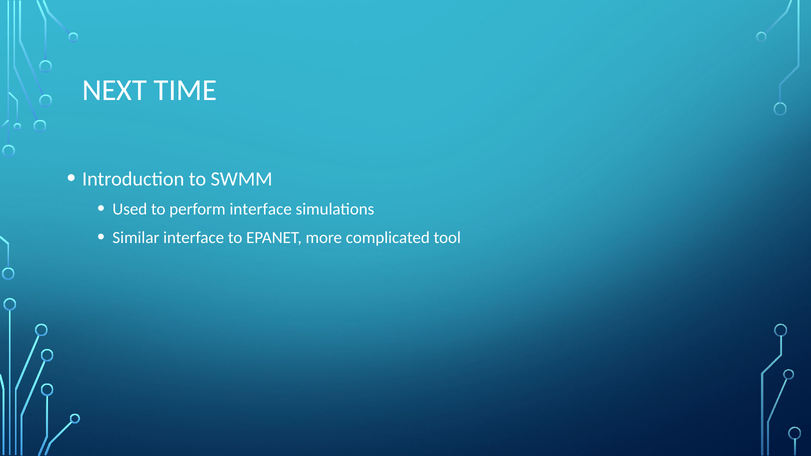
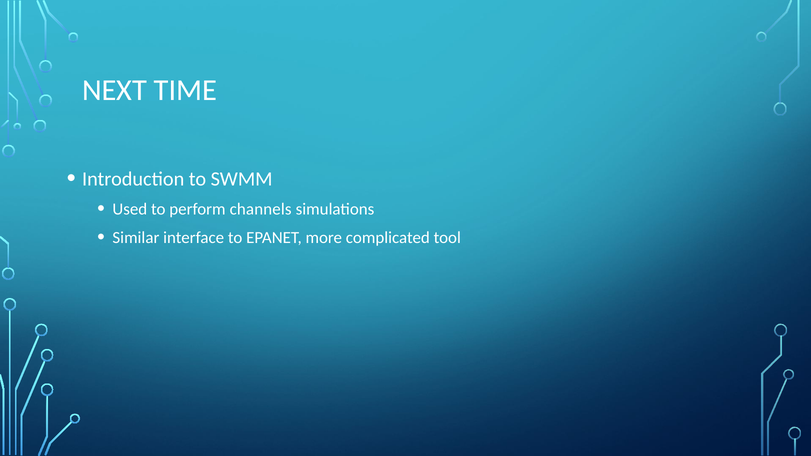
perform interface: interface -> channels
